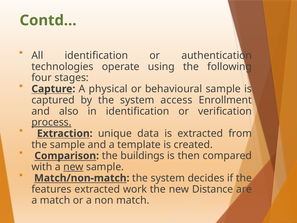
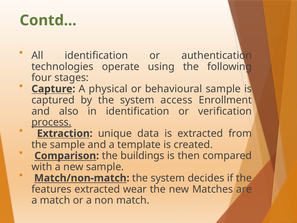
new at (73, 167) underline: present -> none
work: work -> wear
Distance: Distance -> Matches
